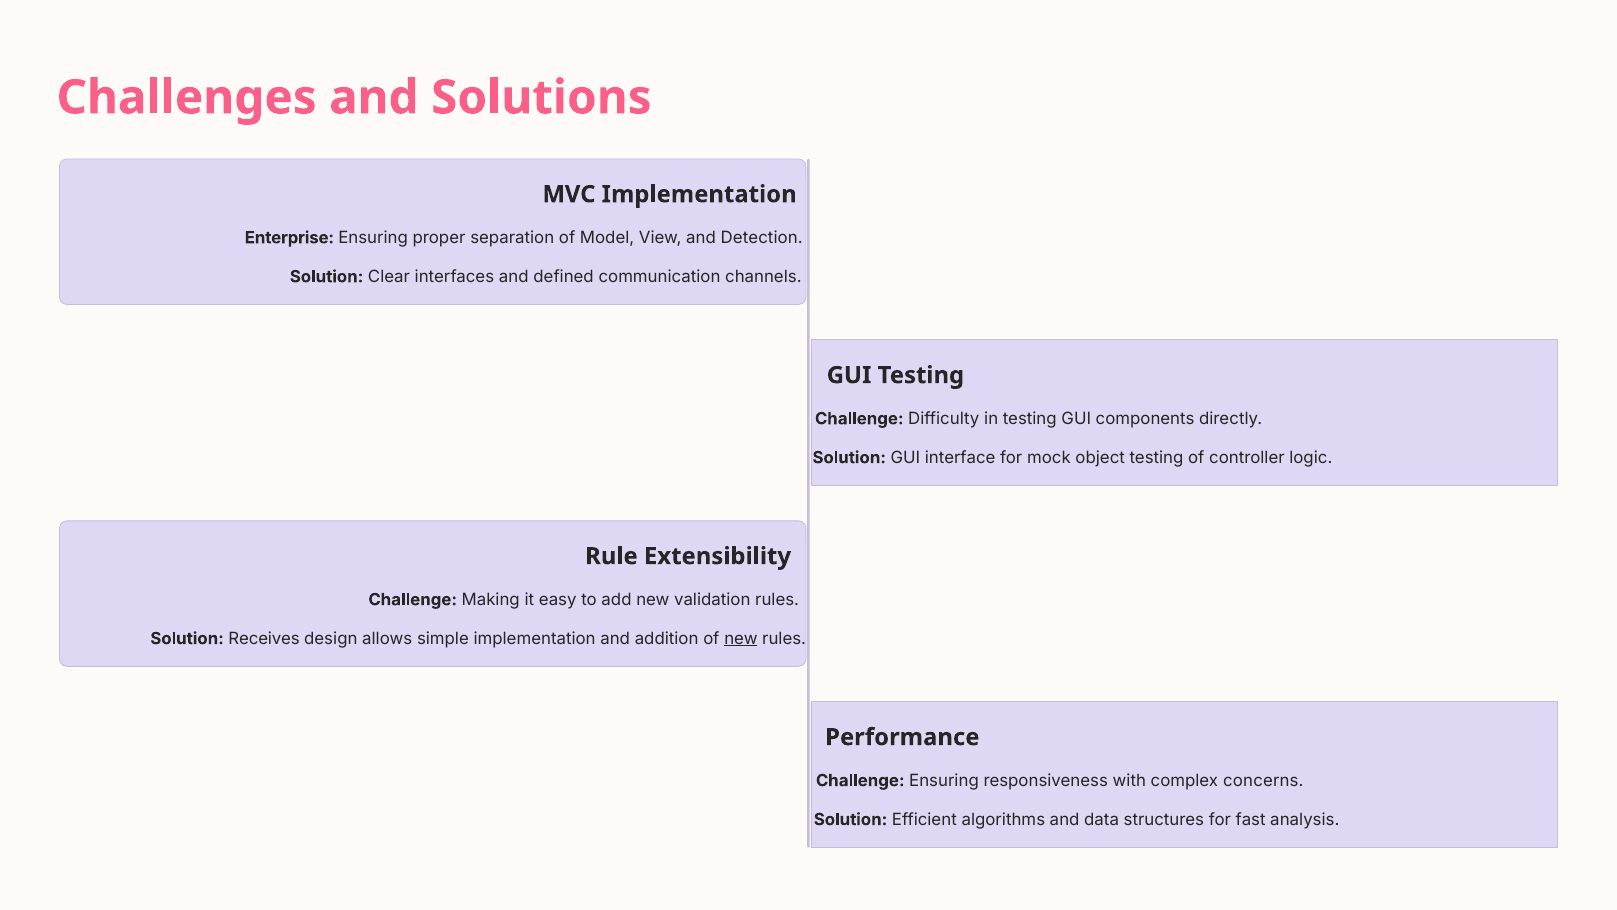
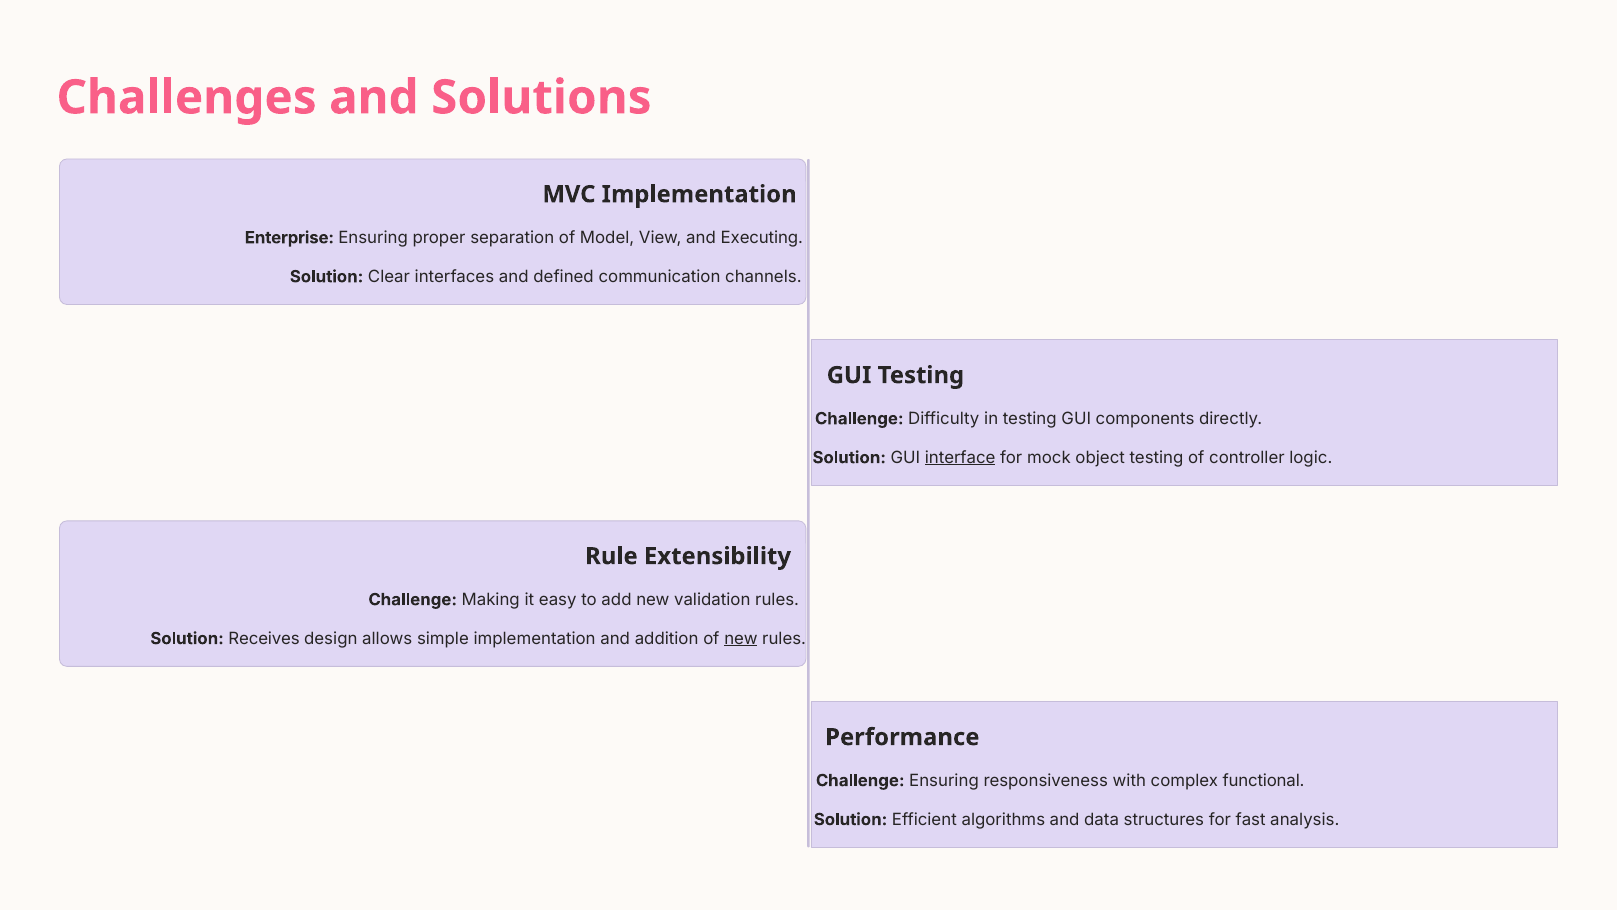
Detection: Detection -> Executing
interface underline: none -> present
concerns: concerns -> functional
